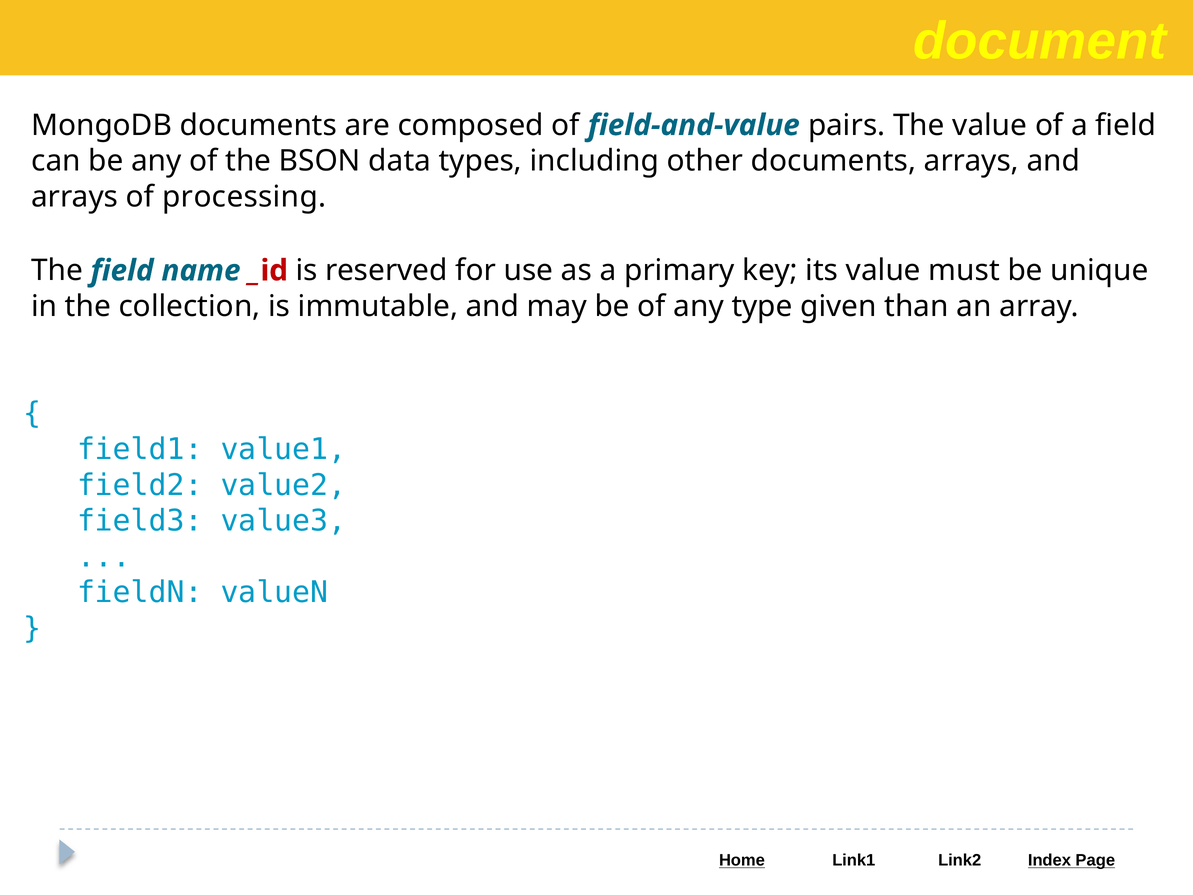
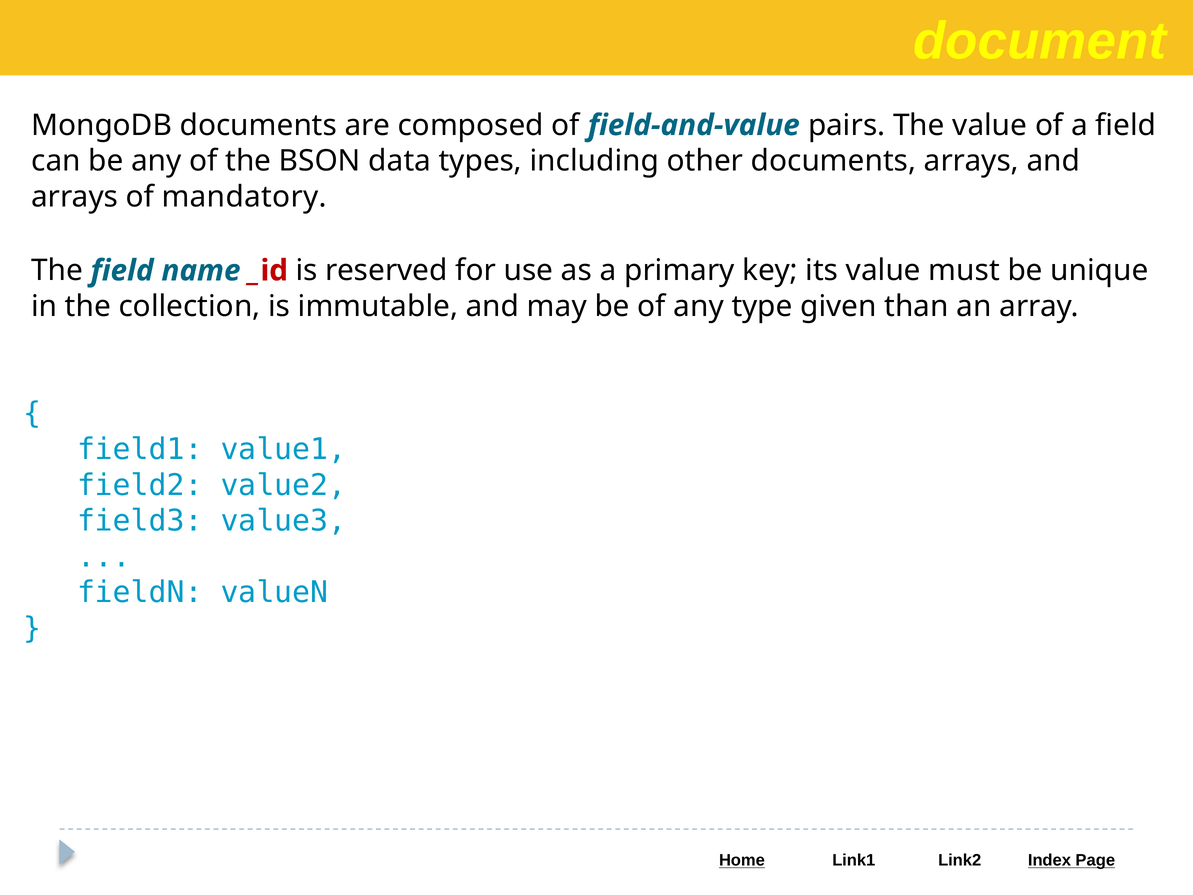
processing: processing -> mandatory
